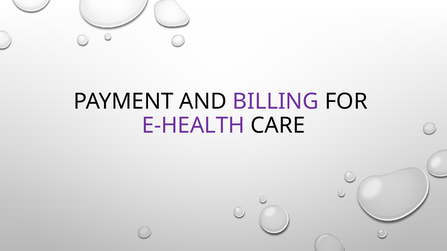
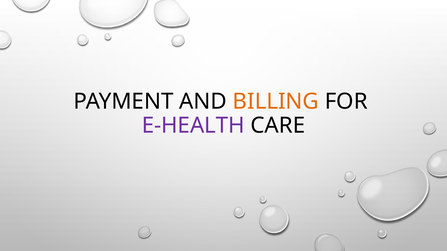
BILLING colour: purple -> orange
